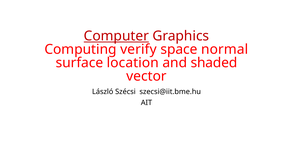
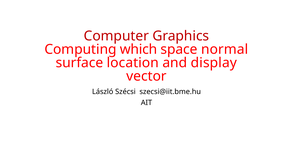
Computer underline: present -> none
verify: verify -> which
shaded: shaded -> display
